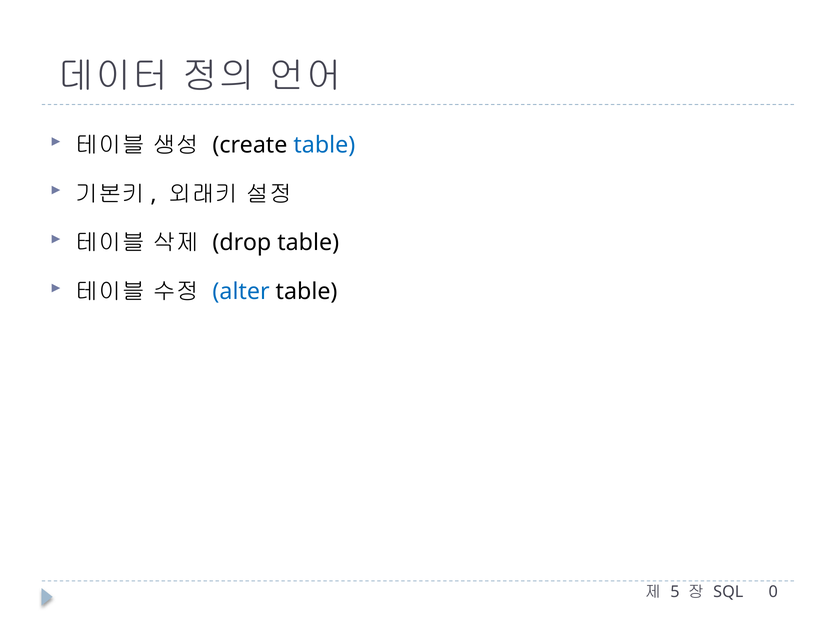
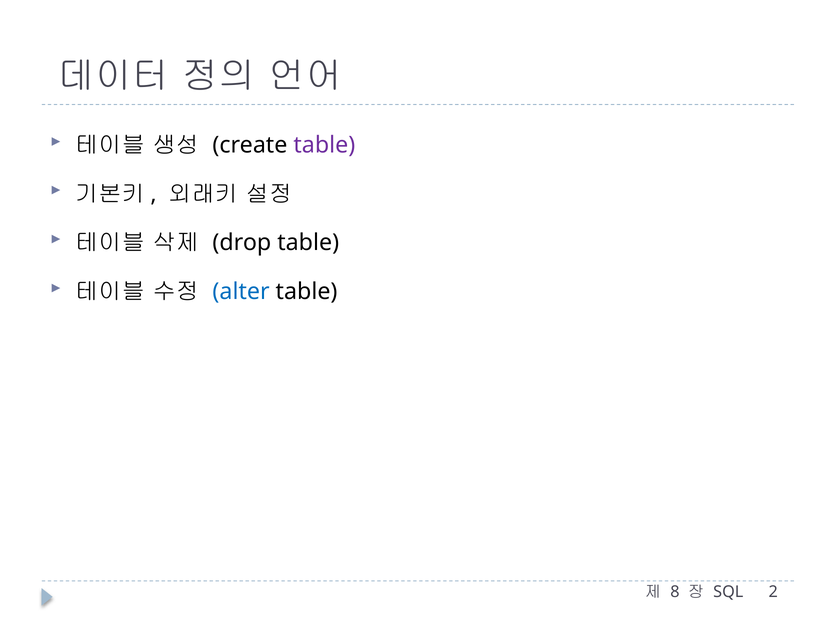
table at (324, 145) colour: blue -> purple
5: 5 -> 8
0: 0 -> 2
